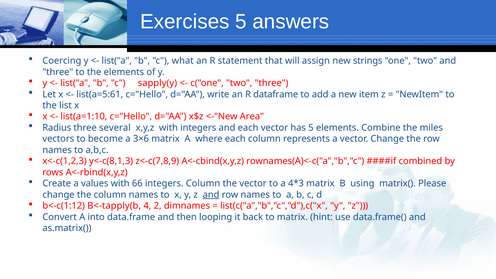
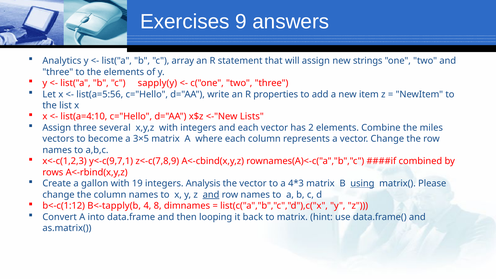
Exercises 5: 5 -> 9
Coercing: Coercing -> Analytics
what: what -> array
list(a=5:61: list(a=5:61 -> list(a=5:56
dataframe: dataframe -> properties
list(a=1:10: list(a=1:10 -> list(a=4:10
Area: Area -> Lists
Radius at (57, 128): Radius -> Assign
has 5: 5 -> 2
3×6: 3×6 -> 3×5
y<-c(8,1,3: y<-c(8,1,3 -> y<-c(9,7,1
values: values -> gallon
66: 66 -> 19
integers Column: Column -> Analysis
using underline: none -> present
2: 2 -> 8
